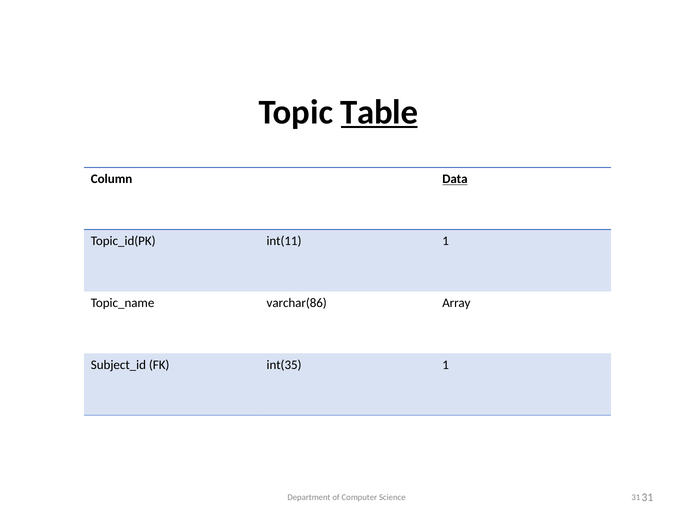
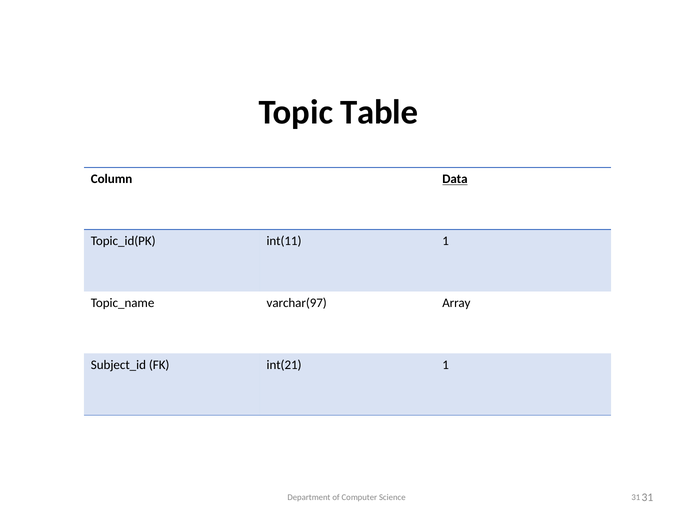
Table underline: present -> none
varchar(86: varchar(86 -> varchar(97
int(35: int(35 -> int(21
